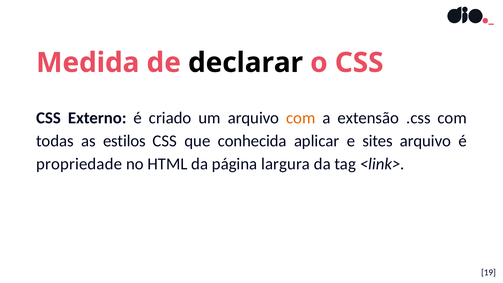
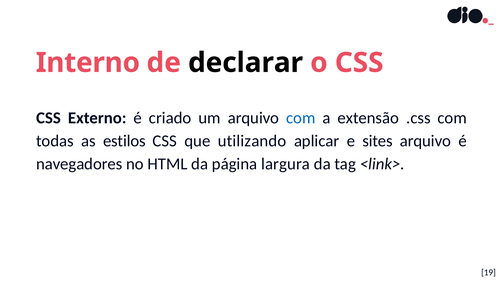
Medida: Medida -> Interno
com at (301, 118) colour: orange -> blue
conhecida: conhecida -> utilizando
propriedade: propriedade -> navegadores
